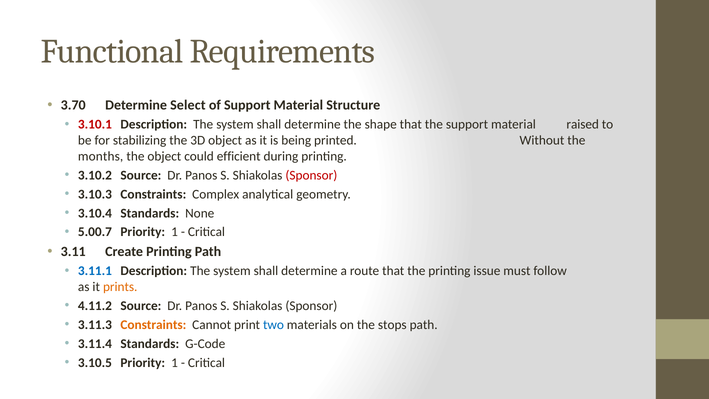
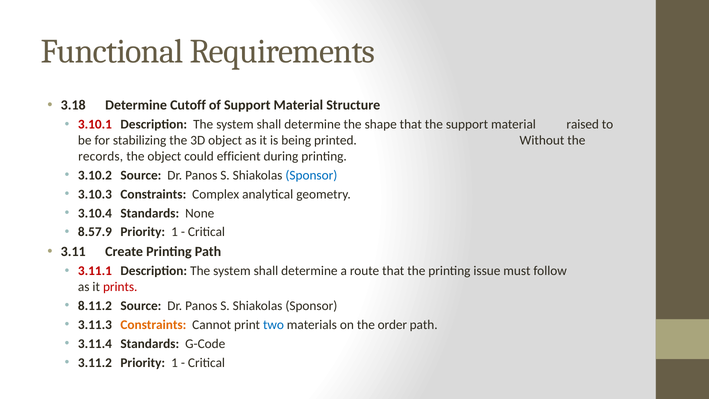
3.70: 3.70 -> 3.18
Select: Select -> Cutoff
months: months -> records
Sponsor at (311, 175) colour: red -> blue
5.00.7: 5.00.7 -> 8.57.9
3.11.1 colour: blue -> red
prints colour: orange -> red
4.11.2: 4.11.2 -> 8.11.2
stops: stops -> order
3.10.5: 3.10.5 -> 3.11.2
